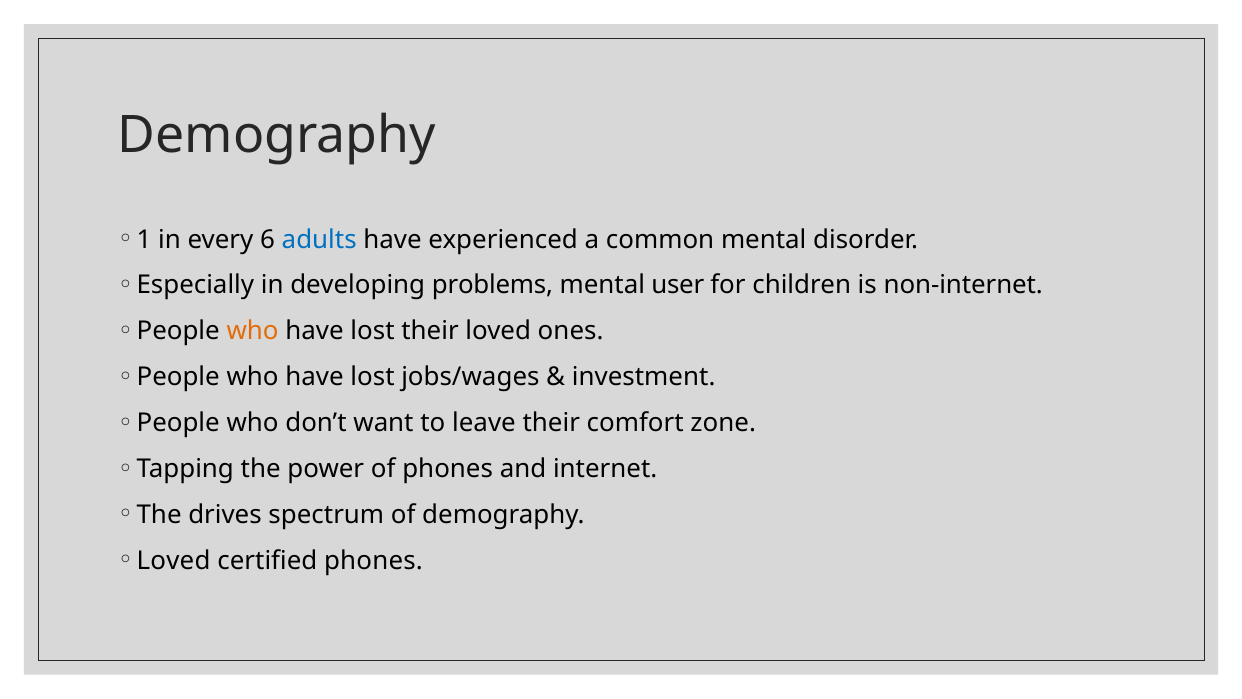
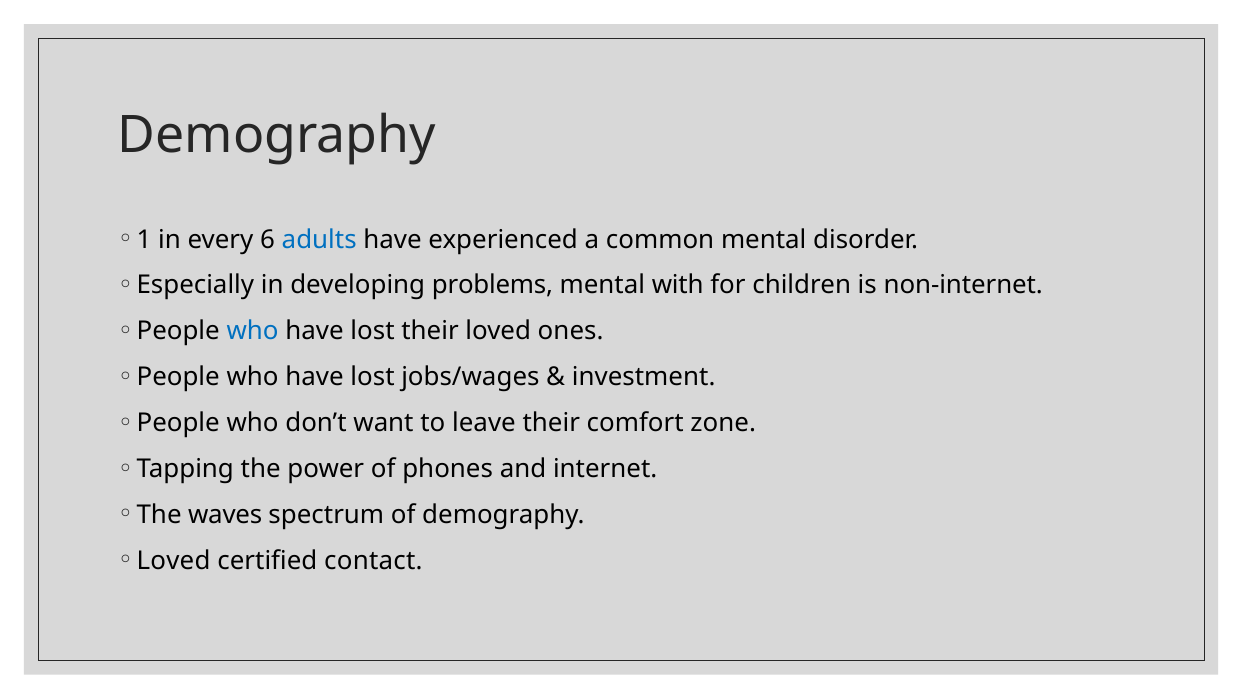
user: user -> with
who at (253, 331) colour: orange -> blue
drives: drives -> waves
certified phones: phones -> contact
